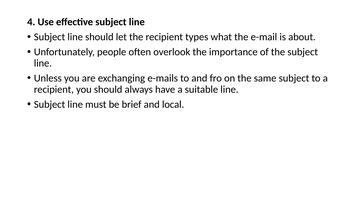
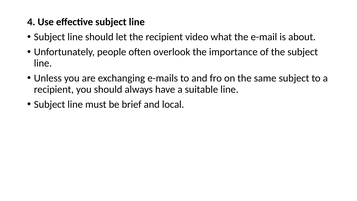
types: types -> video
